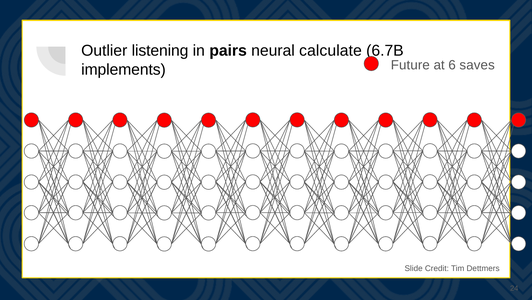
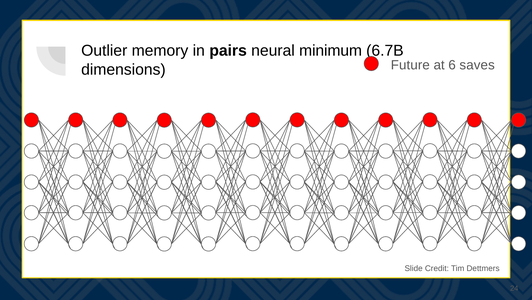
listening: listening -> memory
calculate: calculate -> minimum
implements: implements -> dimensions
